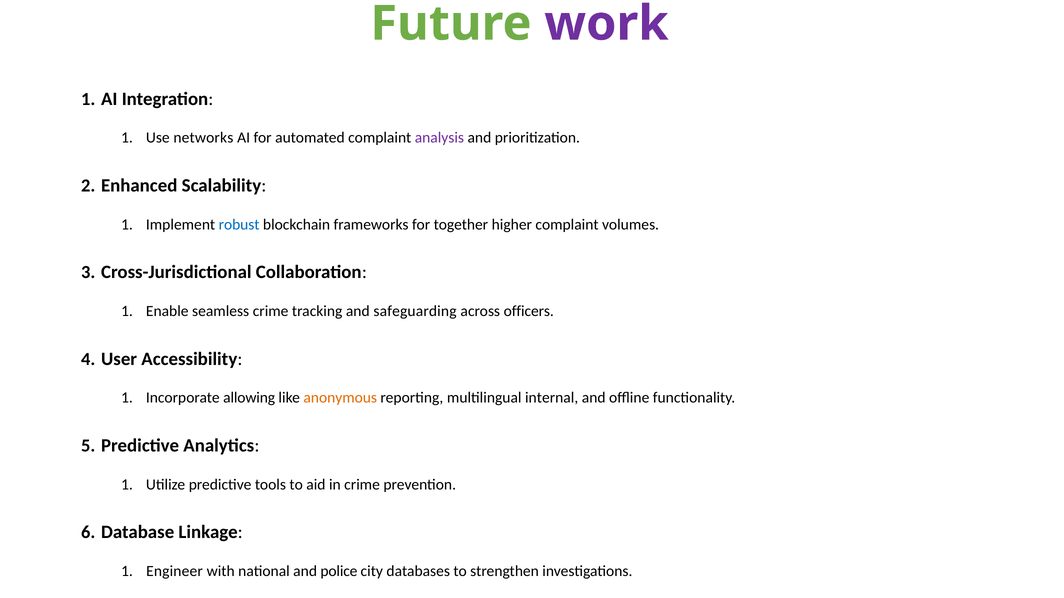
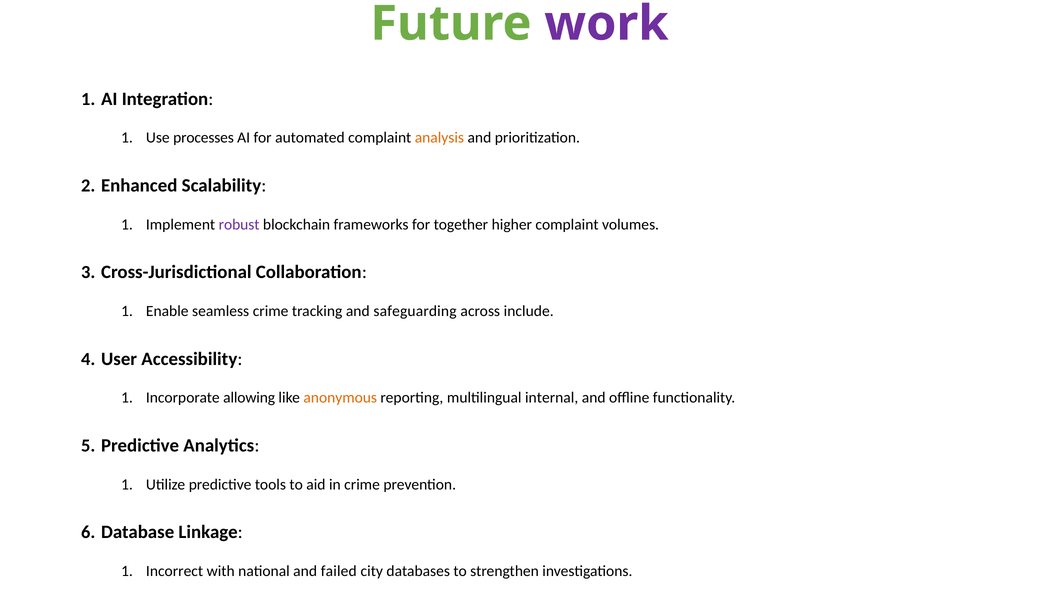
networks: networks -> processes
analysis colour: purple -> orange
robust colour: blue -> purple
officers: officers -> include
Engineer: Engineer -> Incorrect
police: police -> failed
